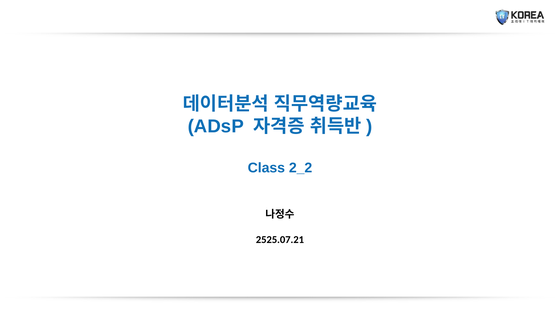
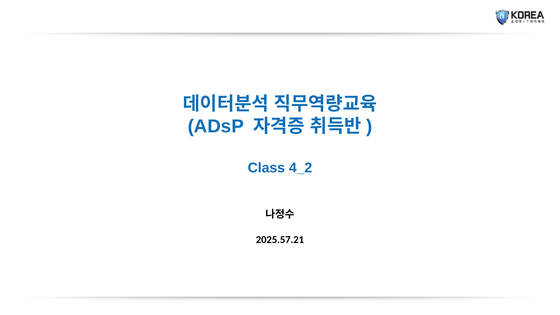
2_2: 2_2 -> 4_2
2525.07.21: 2525.07.21 -> 2025.57.21
